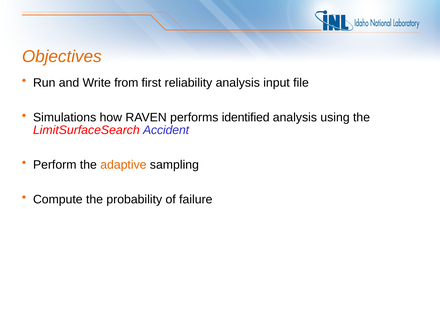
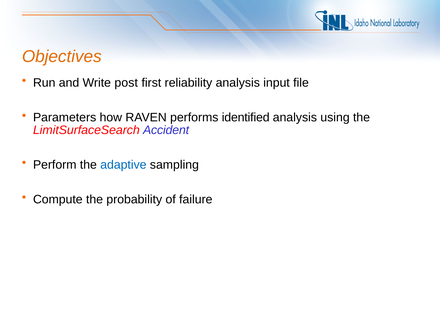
from: from -> post
Simulations: Simulations -> Parameters
adaptive colour: orange -> blue
